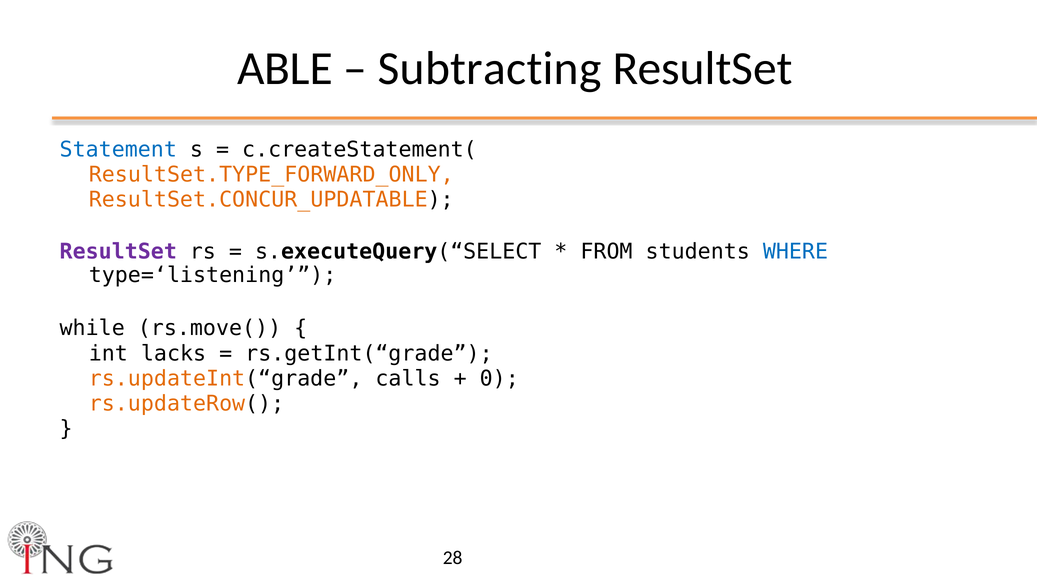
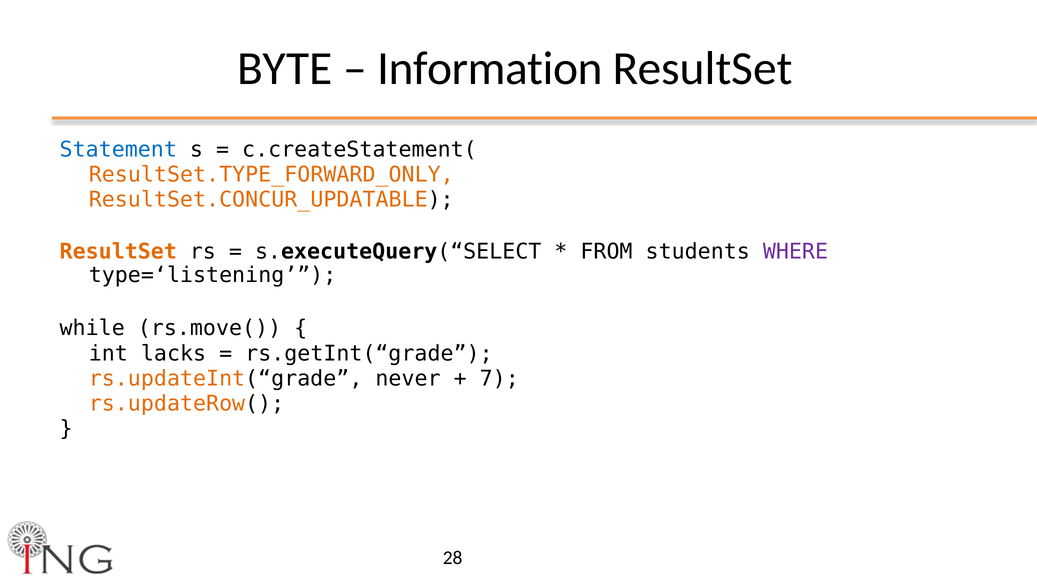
ABLE: ABLE -> BYTE
Subtracting: Subtracting -> Information
ResultSet at (118, 252) colour: purple -> orange
WHERE colour: blue -> purple
calls: calls -> never
0: 0 -> 7
